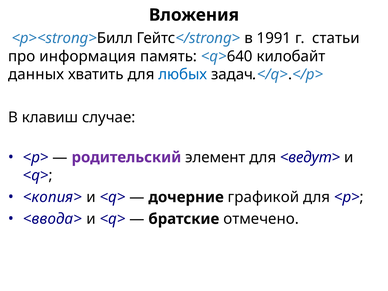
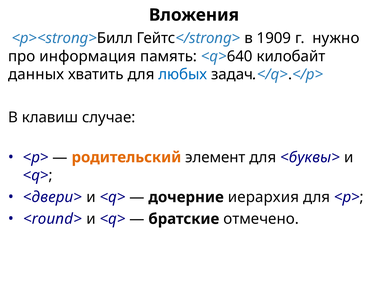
1991: 1991 -> 1909
статьи: статьи -> нужно
родительский colour: purple -> orange
<ведут>: <ведут> -> <буквы>
<копия>: <копия> -> <двери>
графикой: графикой -> иерархия
<ввода>: <ввода> -> <round>
